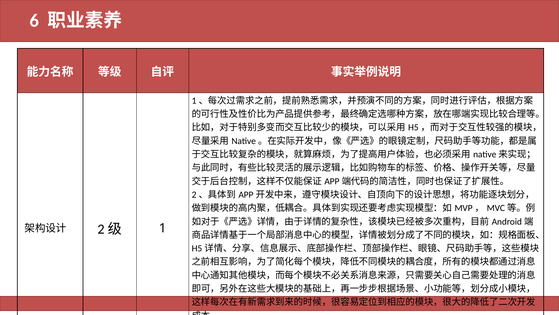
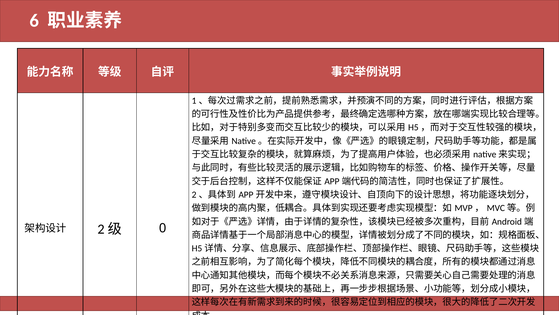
1: 1 -> 0
